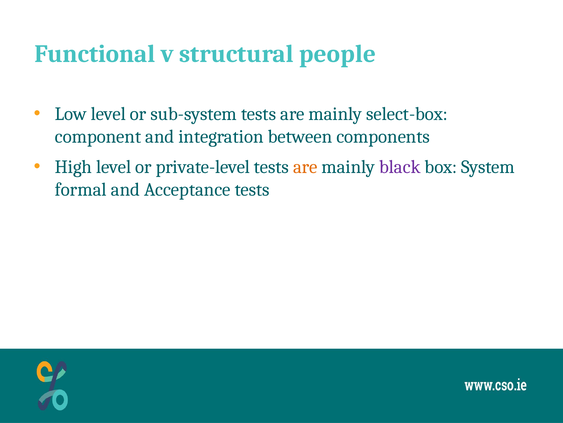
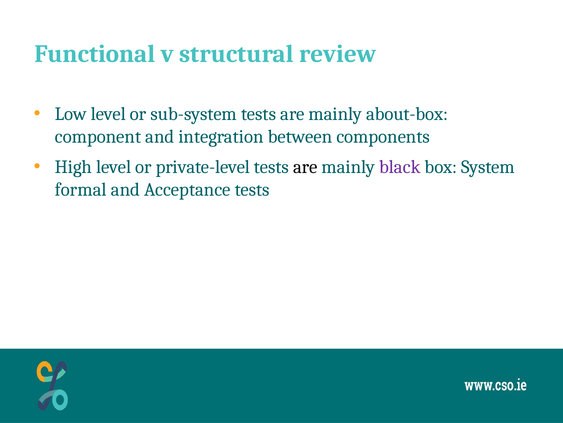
people: people -> review
select-box: select-box -> about-box
are at (305, 167) colour: orange -> black
